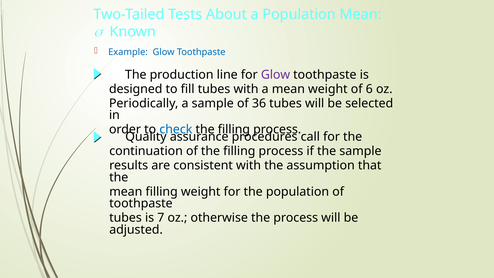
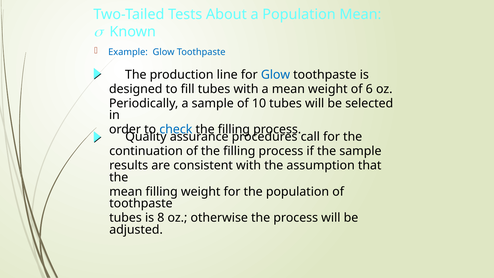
Glow at (276, 75) colour: purple -> blue
36: 36 -> 10
7: 7 -> 8
